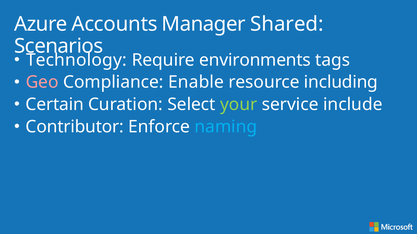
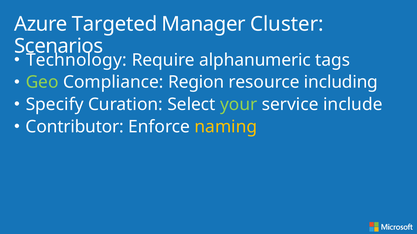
Accounts: Accounts -> Targeted
Shared: Shared -> Cluster
environments: environments -> alphanumeric
Geo colour: pink -> light green
Enable: Enable -> Region
Certain: Certain -> Specify
naming colour: light blue -> yellow
